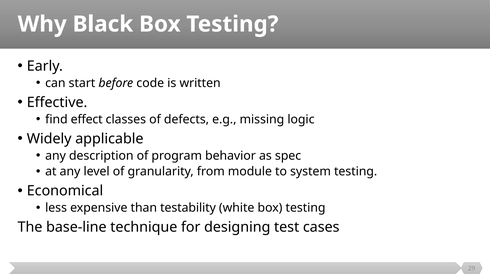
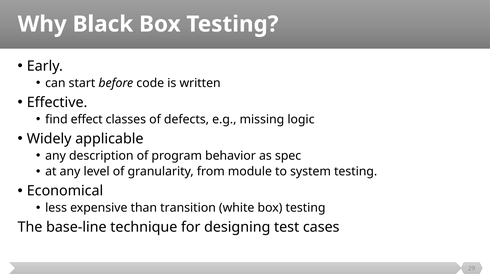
testability: testability -> transition
